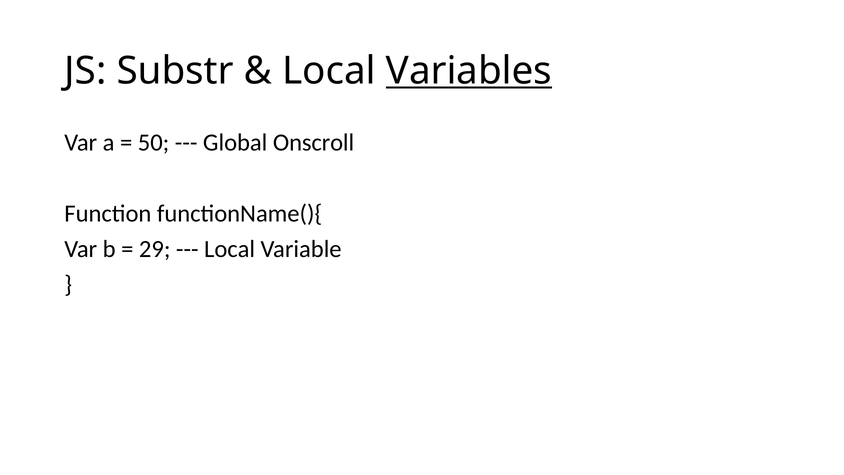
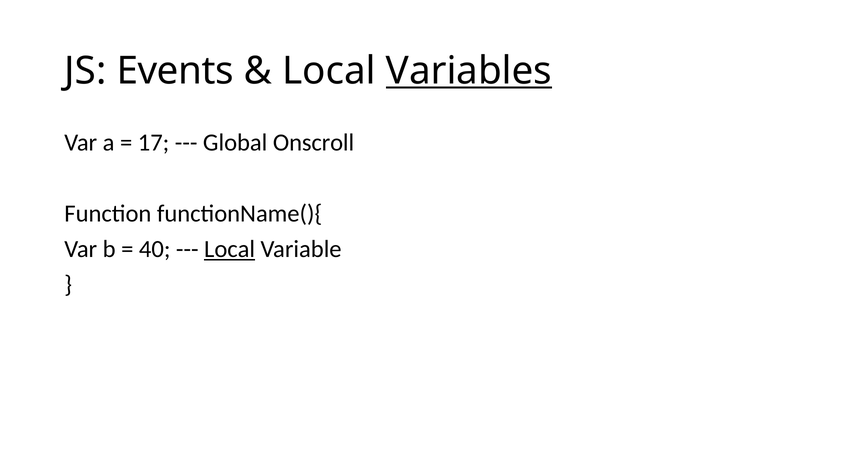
Substr: Substr -> Events
50: 50 -> 17
29: 29 -> 40
Local at (230, 249) underline: none -> present
